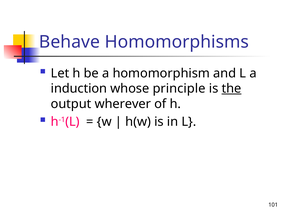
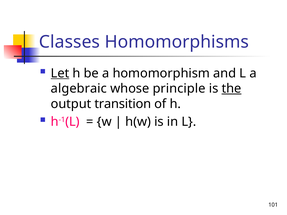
Behave: Behave -> Classes
Let underline: none -> present
induction: induction -> algebraic
wherever: wherever -> transition
